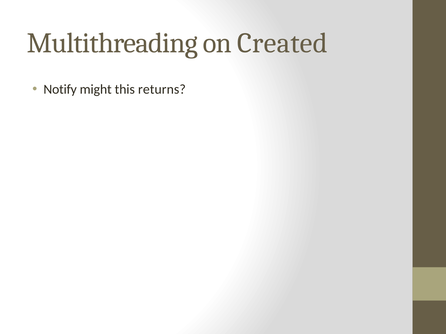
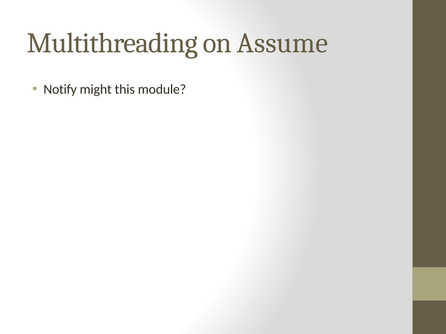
Created: Created -> Assume
returns: returns -> module
